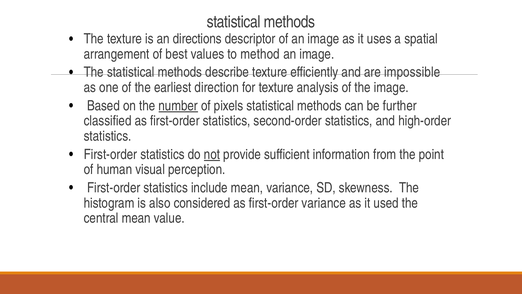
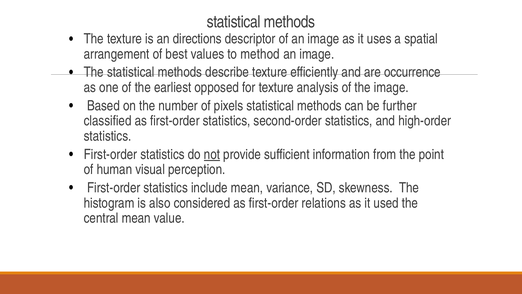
impossible: impossible -> occurrence
direction: direction -> opposed
number underline: present -> none
first-order variance: variance -> relations
